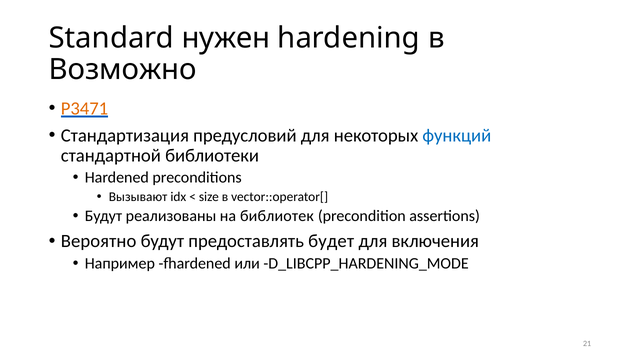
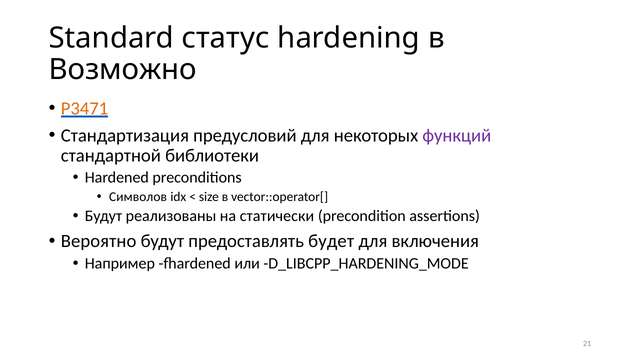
нужен: нужен -> статус
функций colour: blue -> purple
Вызывают: Вызывают -> Символов
библиотек: библиотек -> статически
